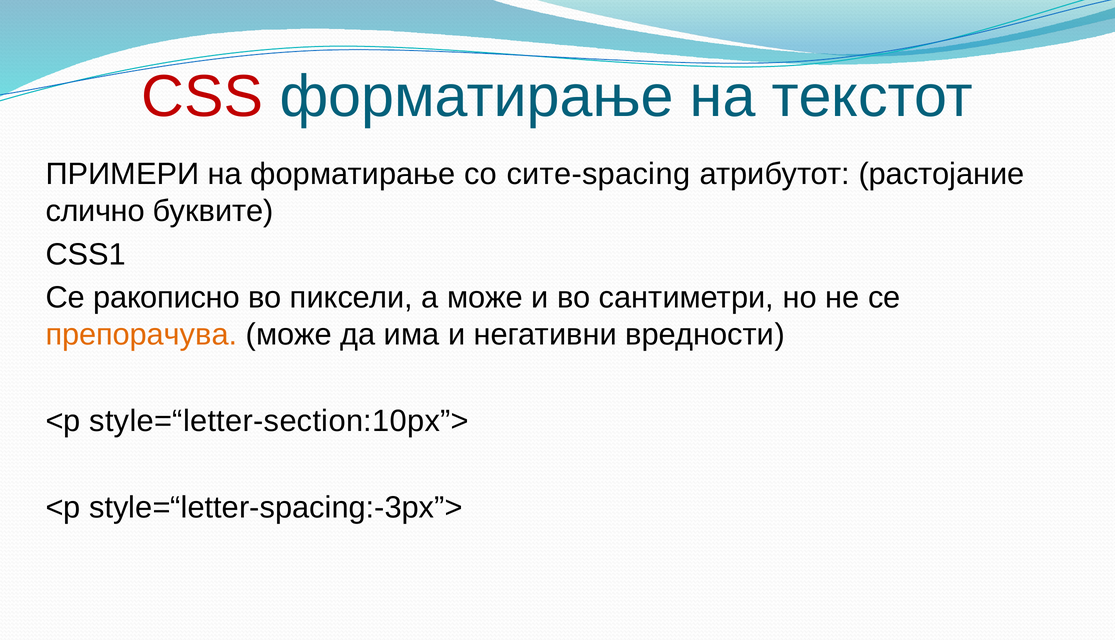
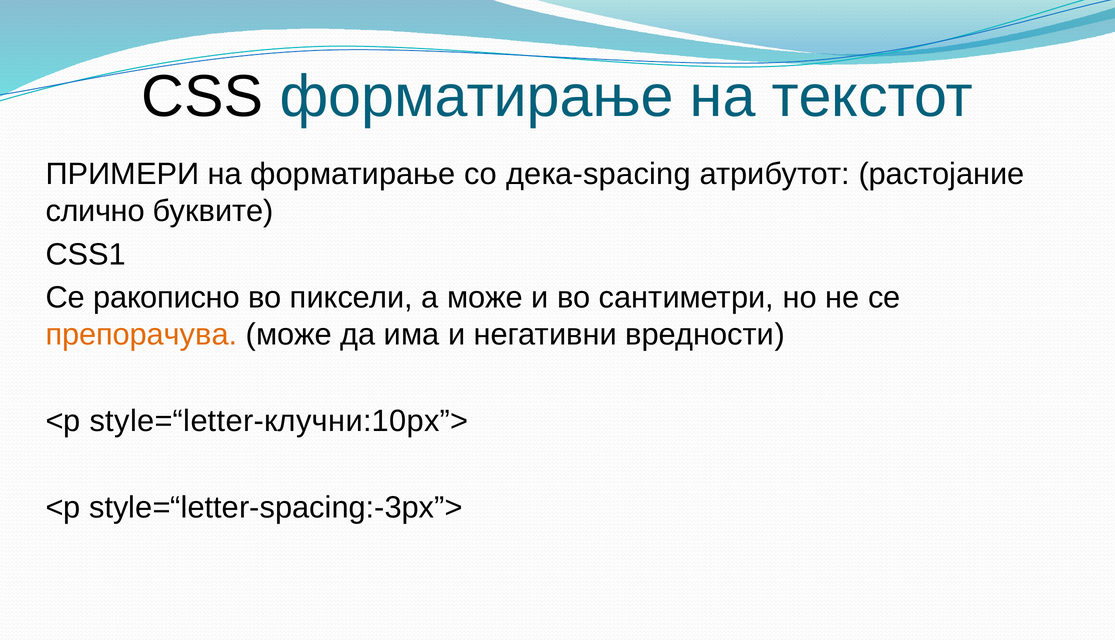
CSS colour: red -> black
сите-spacing: сите-spacing -> дека-spacing
style=“letter-section:10px”>: style=“letter-section:10px”> -> style=“letter-клучни:10px”>
